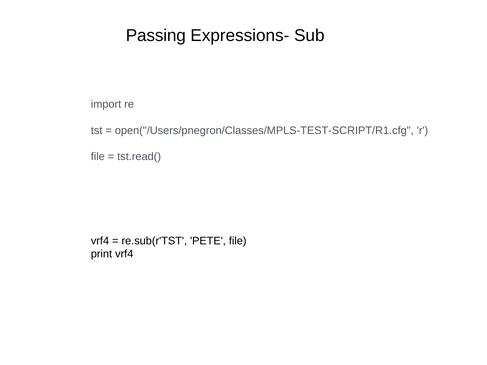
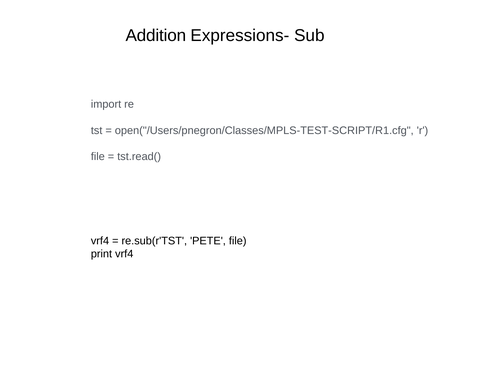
Passing: Passing -> Addition
